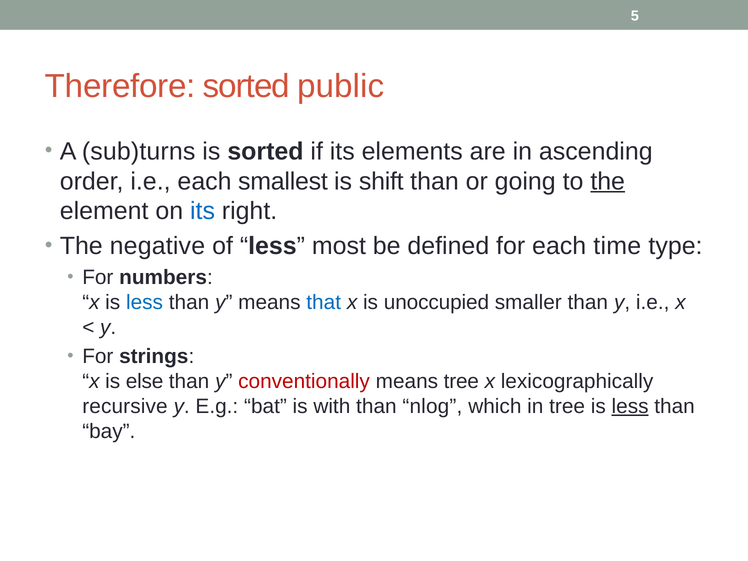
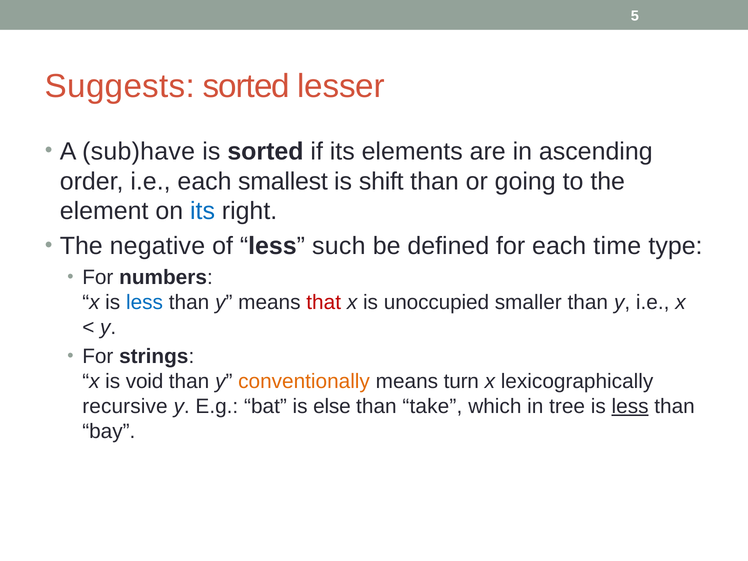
Therefore: Therefore -> Suggests
public: public -> lesser
sub)turns: sub)turns -> sub)have
the at (608, 181) underline: present -> none
most: most -> such
that colour: blue -> red
else: else -> void
conventionally colour: red -> orange
means tree: tree -> turn
with: with -> else
nlog: nlog -> take
